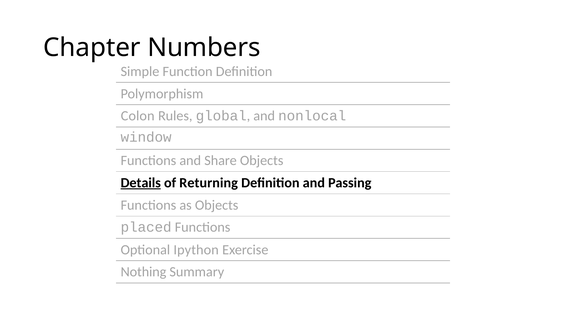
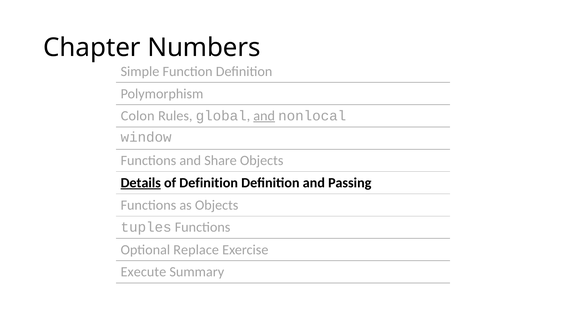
and at (264, 116) underline: none -> present
of Returning: Returning -> Definition
placed: placed -> tuples
Ipython: Ipython -> Replace
Nothing: Nothing -> Execute
